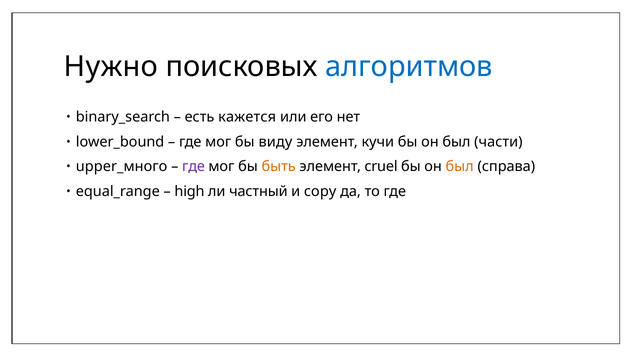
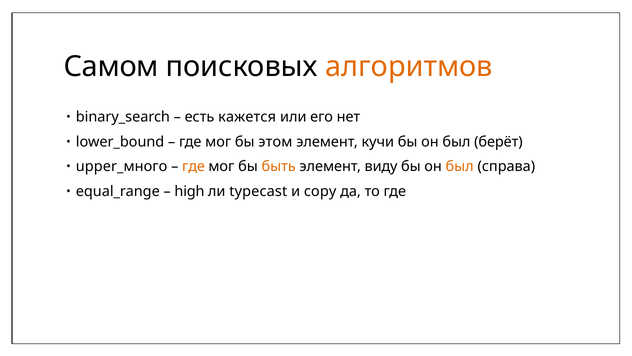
Нужно: Нужно -> Самом
алгоритмов colour: blue -> orange
виду: виду -> этом
части: части -> берёт
где at (193, 166) colour: purple -> orange
cruel: cruel -> виду
частный: частный -> typecast
